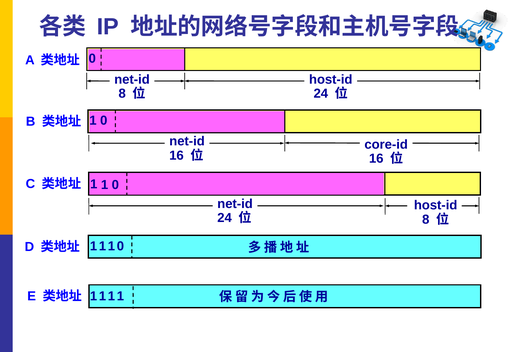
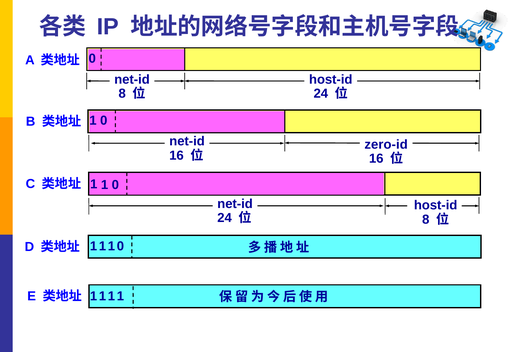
core-id: core-id -> zero-id
